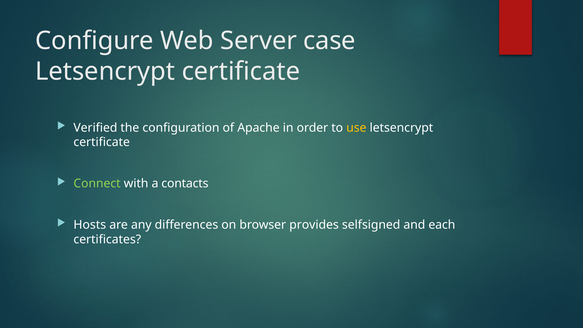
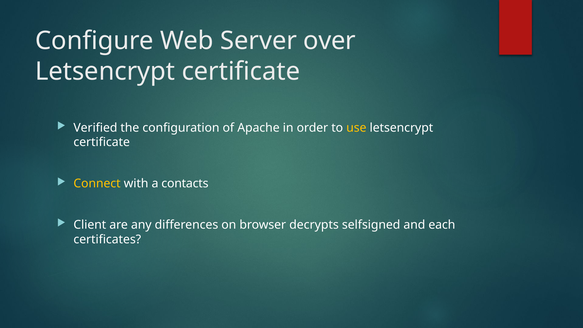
case: case -> over
Connect colour: light green -> yellow
Hosts: Hosts -> Client
provides: provides -> decrypts
